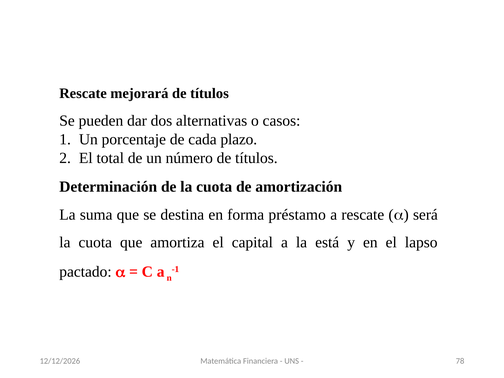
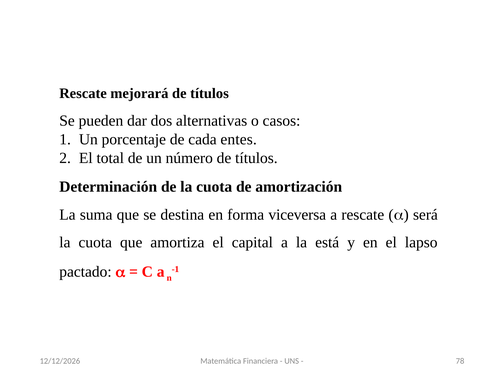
plazo: plazo -> entes
préstamo: préstamo -> viceversa
